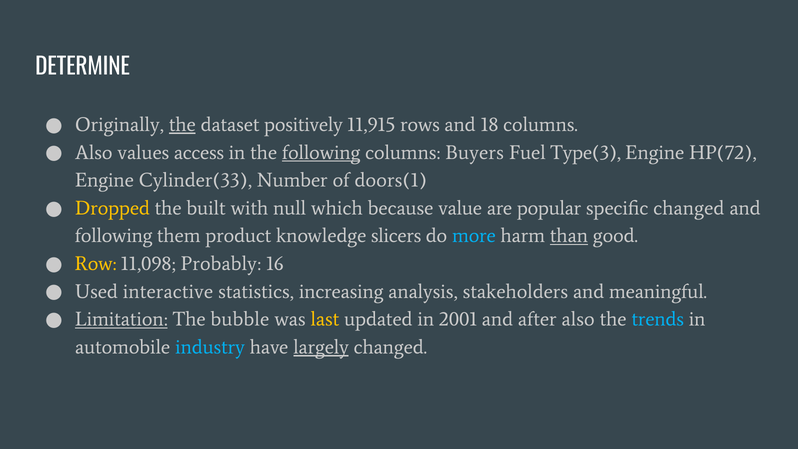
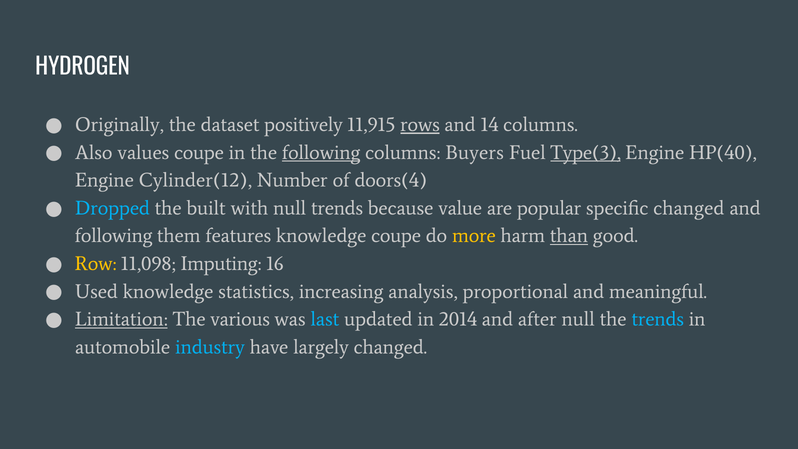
DETERMINE: DETERMINE -> HYDROGEN
the at (182, 125) underline: present -> none
rows underline: none -> present
18: 18 -> 14
values access: access -> coupe
Type(3 underline: none -> present
HP(72: HP(72 -> HP(40
Cylinder(33: Cylinder(33 -> Cylinder(12
doors(1: doors(1 -> doors(4
Dropped colour: yellow -> light blue
null which: which -> trends
product: product -> features
knowledge slicers: slicers -> coupe
more colour: light blue -> yellow
Probably: Probably -> Imputing
Used interactive: interactive -> knowledge
stakeholders: stakeholders -> proportional
bubble: bubble -> various
last colour: yellow -> light blue
2001: 2001 -> 2014
after also: also -> null
largely underline: present -> none
